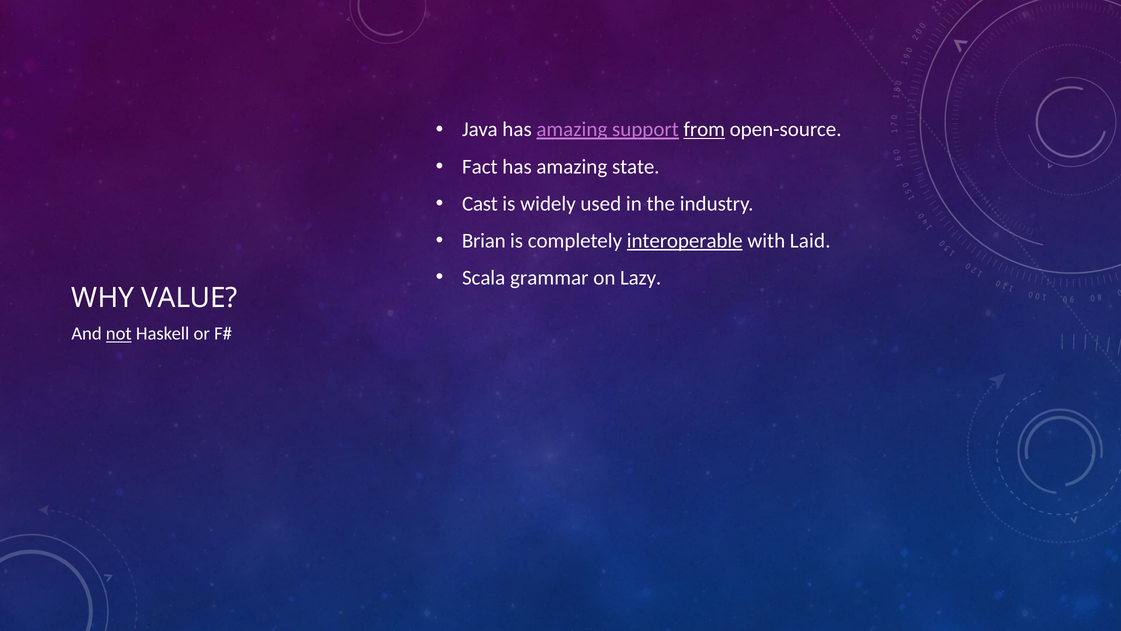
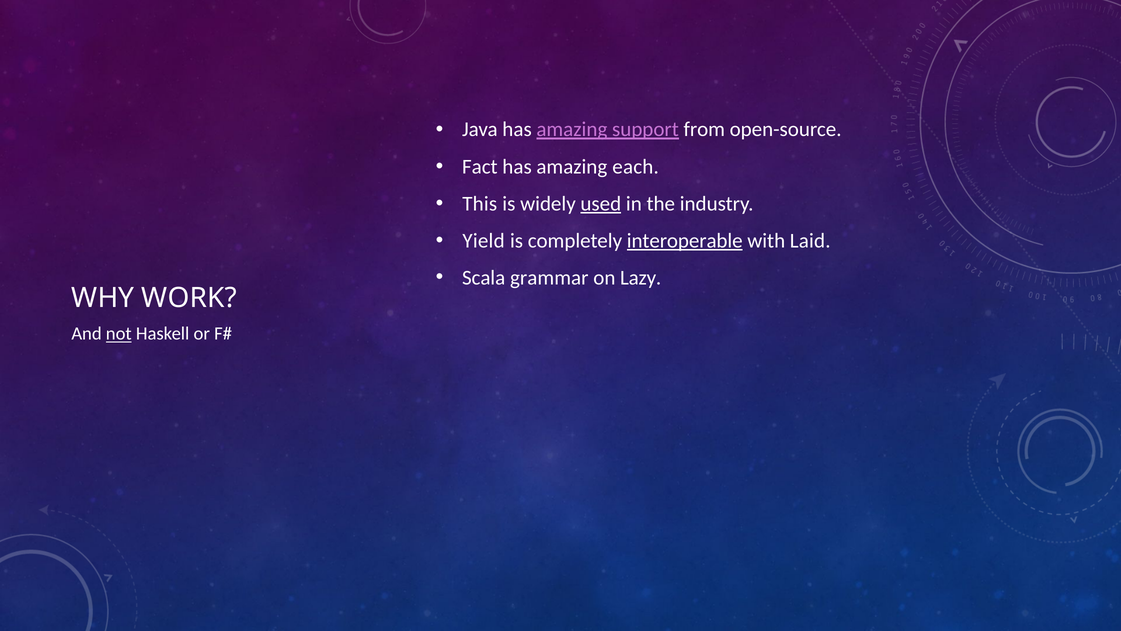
from underline: present -> none
state: state -> each
Cast: Cast -> This
used underline: none -> present
Brian: Brian -> Yield
VALUE: VALUE -> WORK
